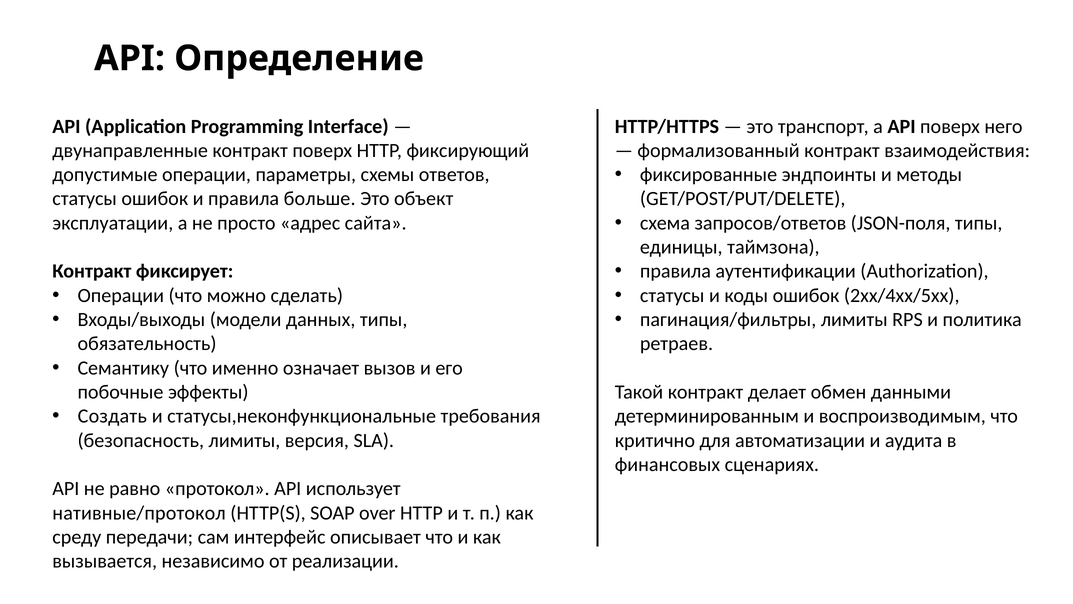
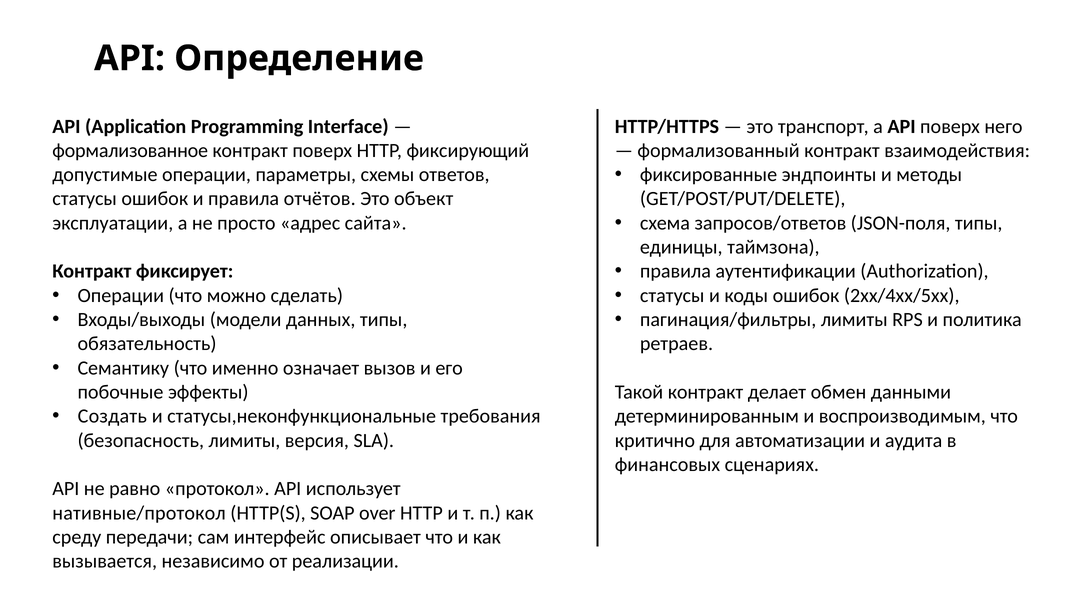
двунаправленные: двунаправленные -> формализованное
больше: больше -> отчётов
